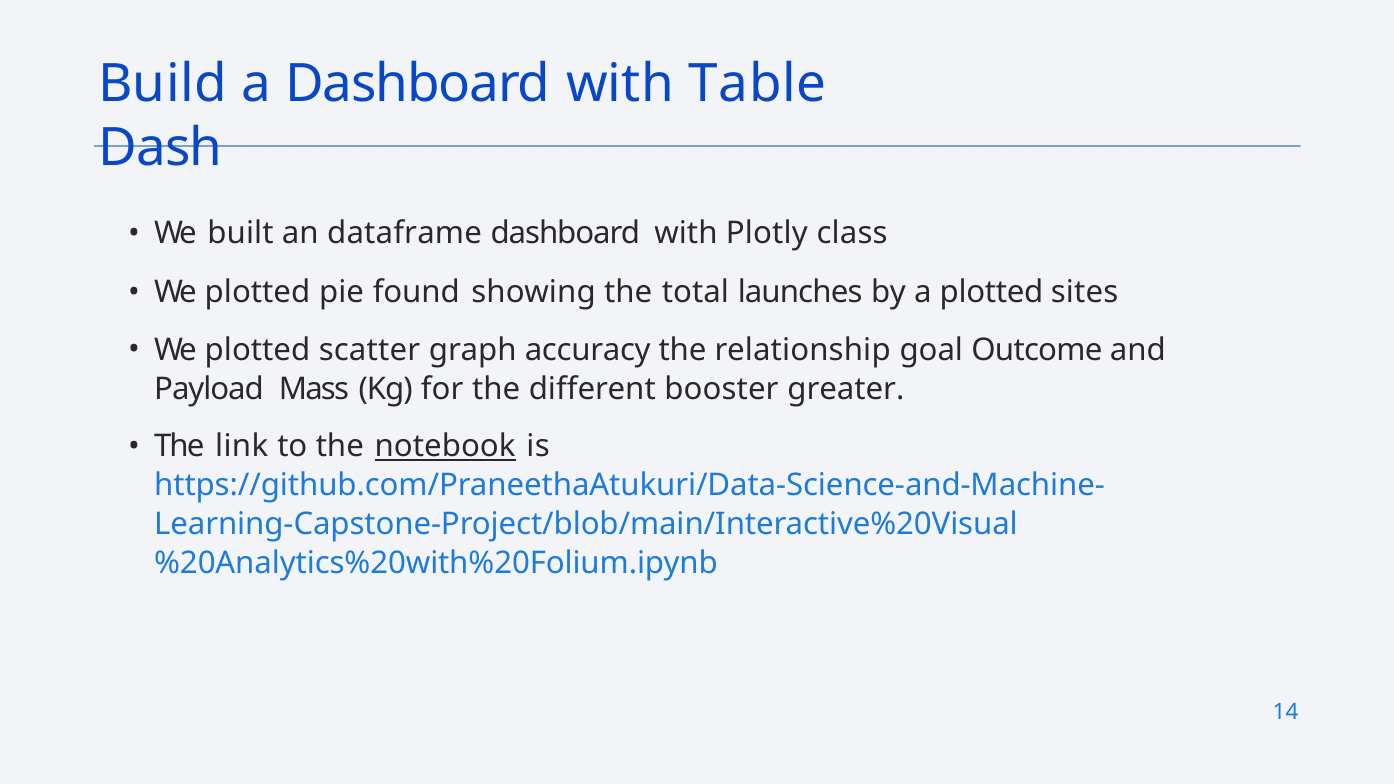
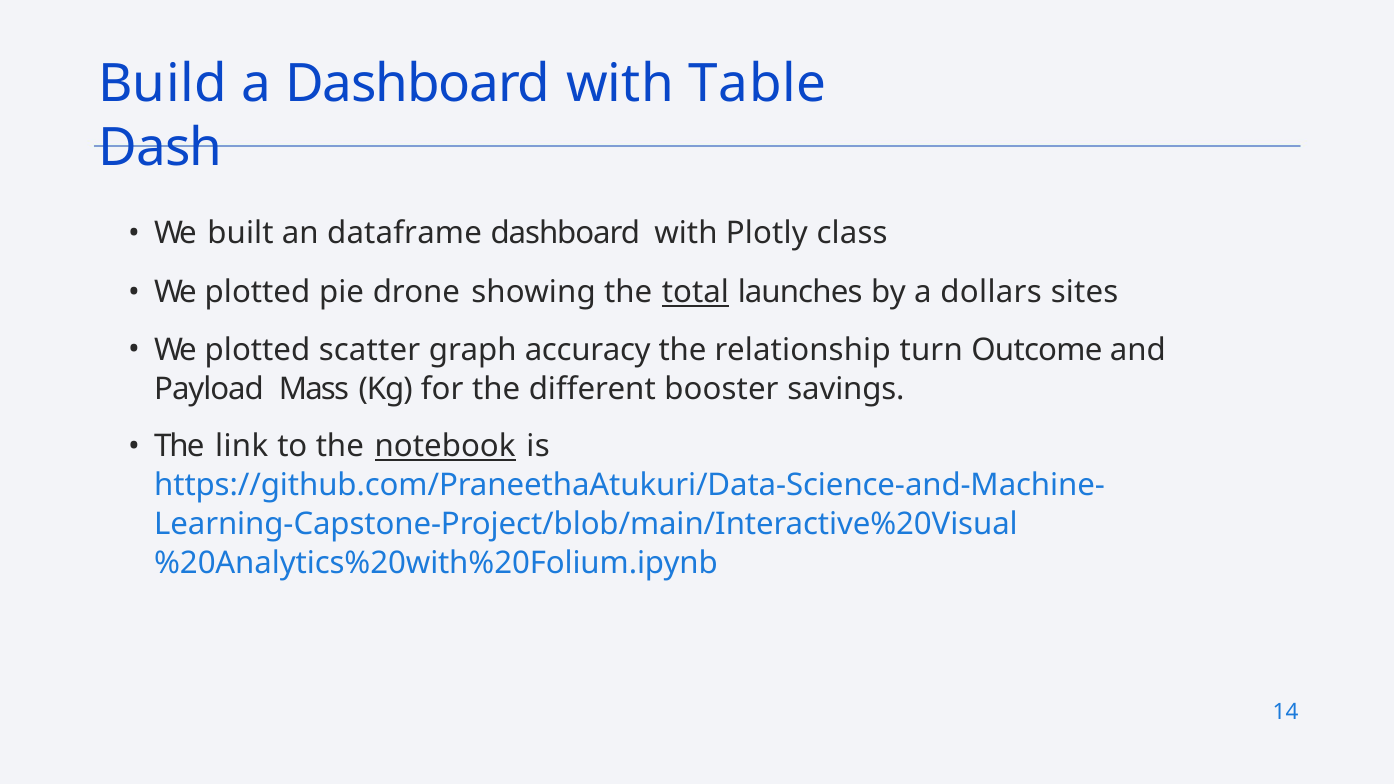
found: found -> drone
total underline: none -> present
a plotted: plotted -> dollars
goal: goal -> turn
greater: greater -> savings
